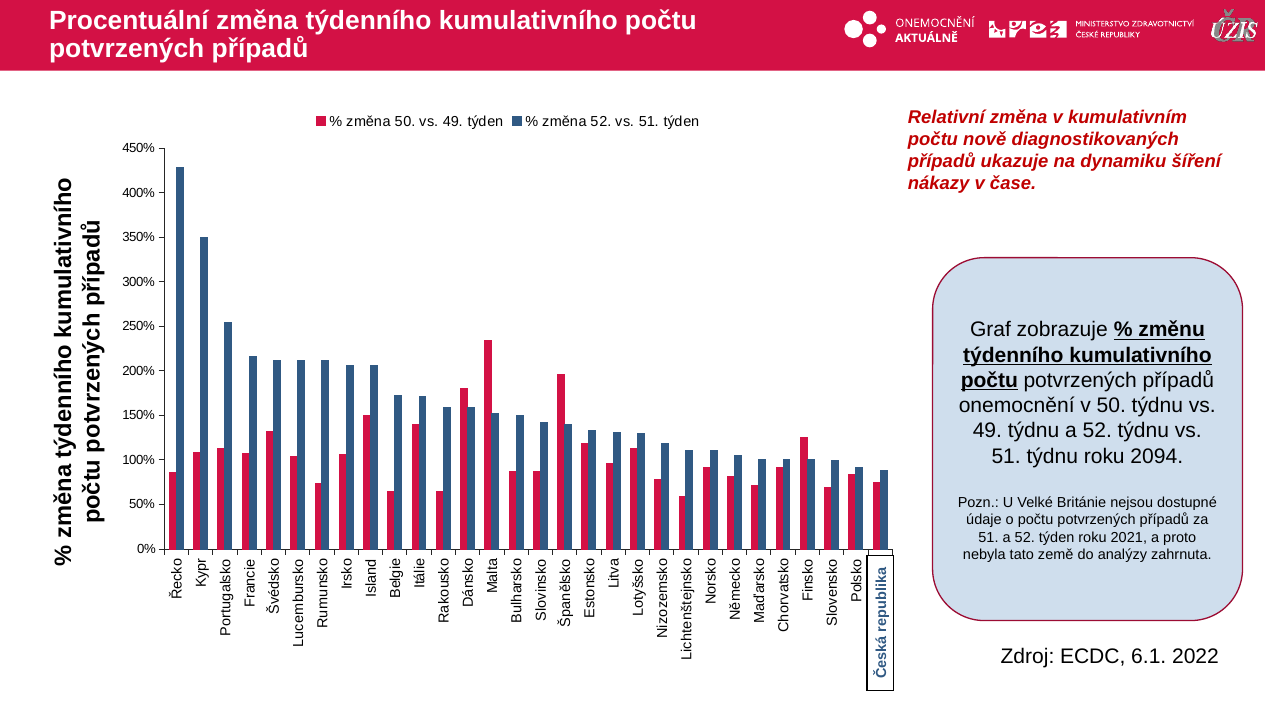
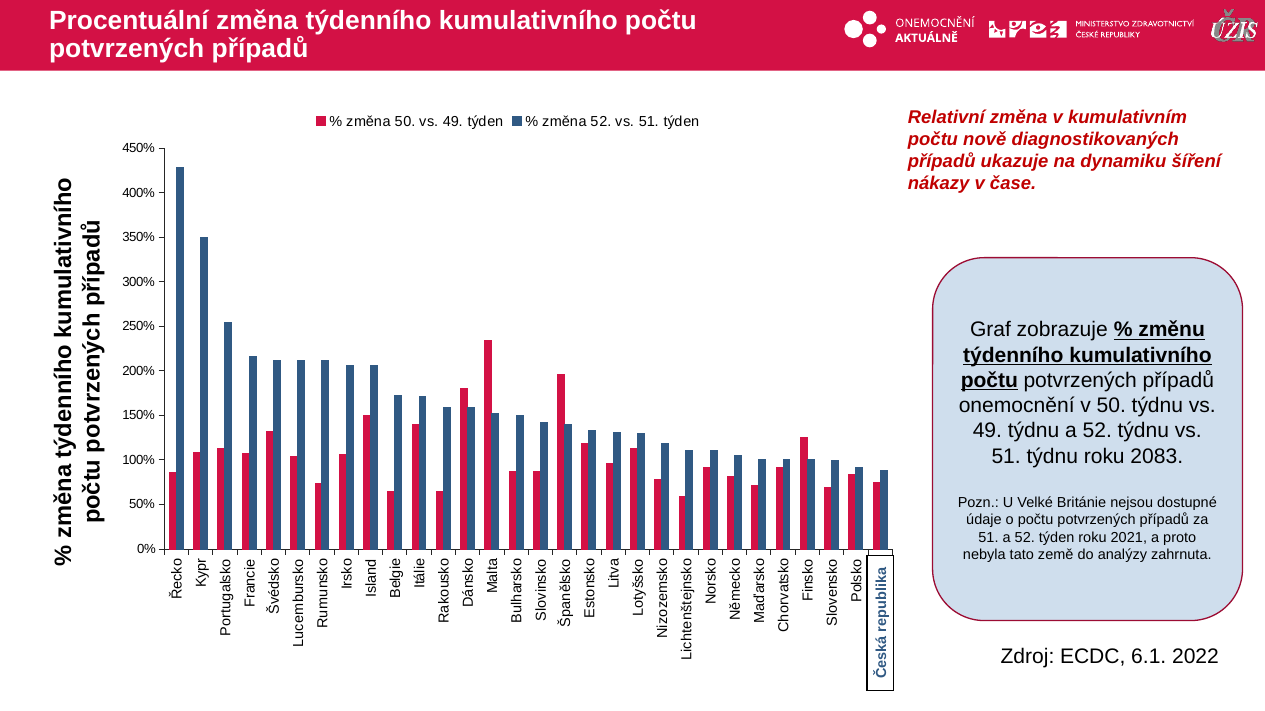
2094: 2094 -> 2083
